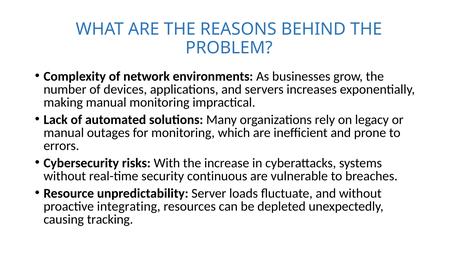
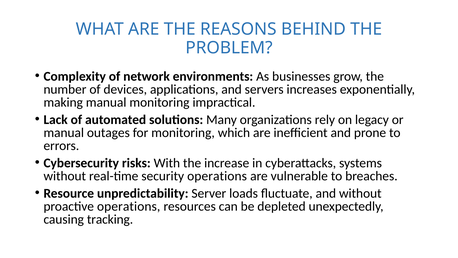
security continuous: continuous -> operations
proactive integrating: integrating -> operations
